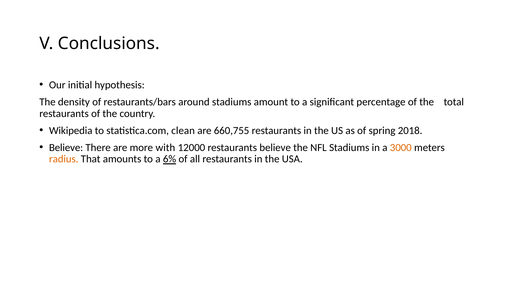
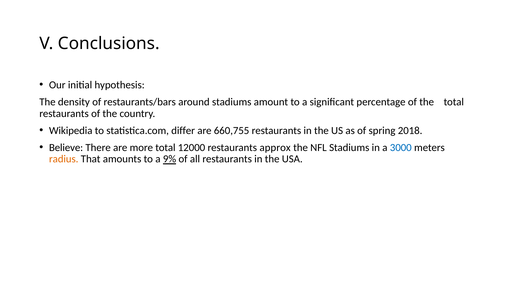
clean: clean -> differ
more with: with -> total
restaurants believe: believe -> approx
3000 colour: orange -> blue
6%: 6% -> 9%
